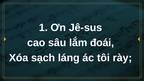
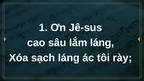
lắm đoái: đoái -> láng
